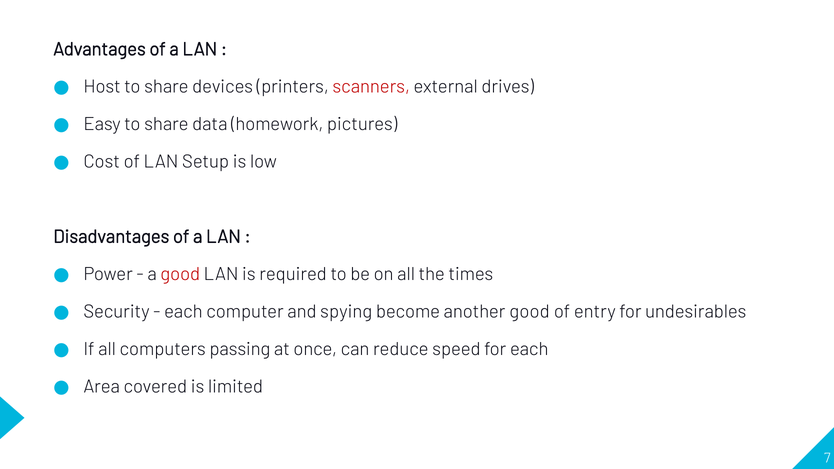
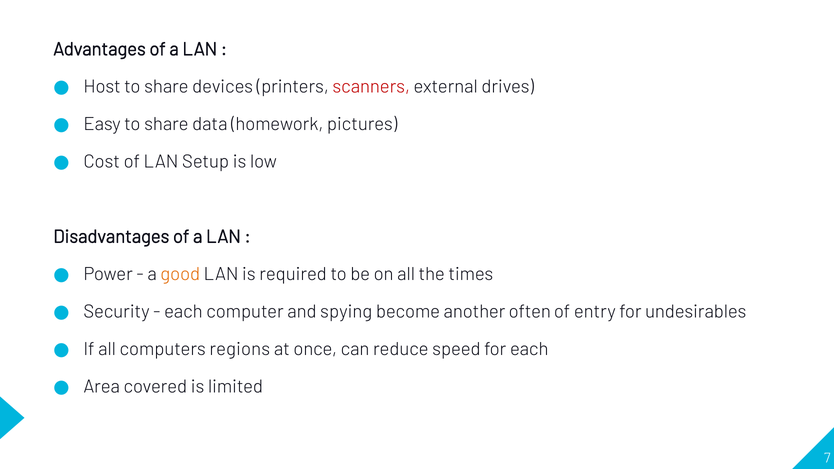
good at (180, 274) colour: red -> orange
another good: good -> often
passing: passing -> regions
